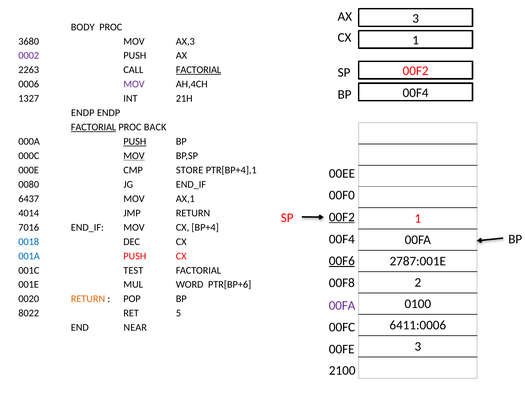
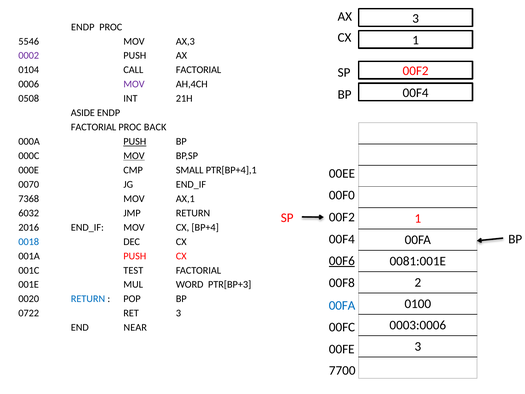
BODY at (83, 27): BODY -> ENDP
3680: 3680 -> 5546
2263: 2263 -> 0104
FACTORIAL at (199, 70) underline: present -> none
1327: 1327 -> 0508
ENDP at (83, 113): ENDP -> ASIDE
FACTORIAL at (94, 127) underline: present -> none
STORE: STORE -> SMALL
0080: 0080 -> 0070
6437: 6437 -> 7368
4014: 4014 -> 6032
00F2 at (342, 217) underline: present -> none
7016: 7016 -> 2016
001A colour: blue -> black
2787:001E: 2787:001E -> 0081:001E
PTR[BP+6: PTR[BP+6 -> PTR[BP+3
RETURN at (88, 299) colour: orange -> blue
00FA at (342, 305) colour: purple -> blue
8022: 8022 -> 0722
RET 5: 5 -> 3
6411:0006: 6411:0006 -> 0003:0006
2100: 2100 -> 7700
